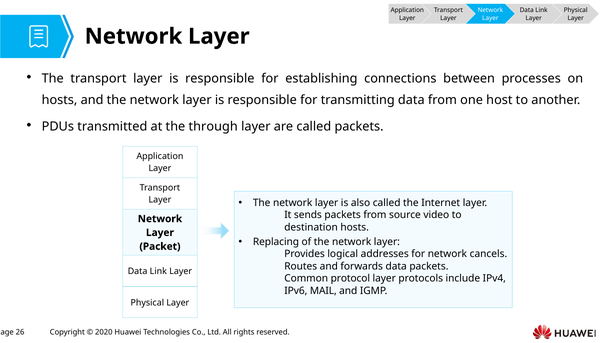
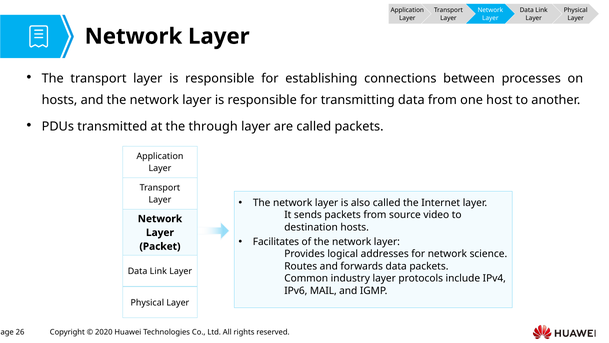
Replacing: Replacing -> Facilitates
cancels: cancels -> science
protocol: protocol -> industry
